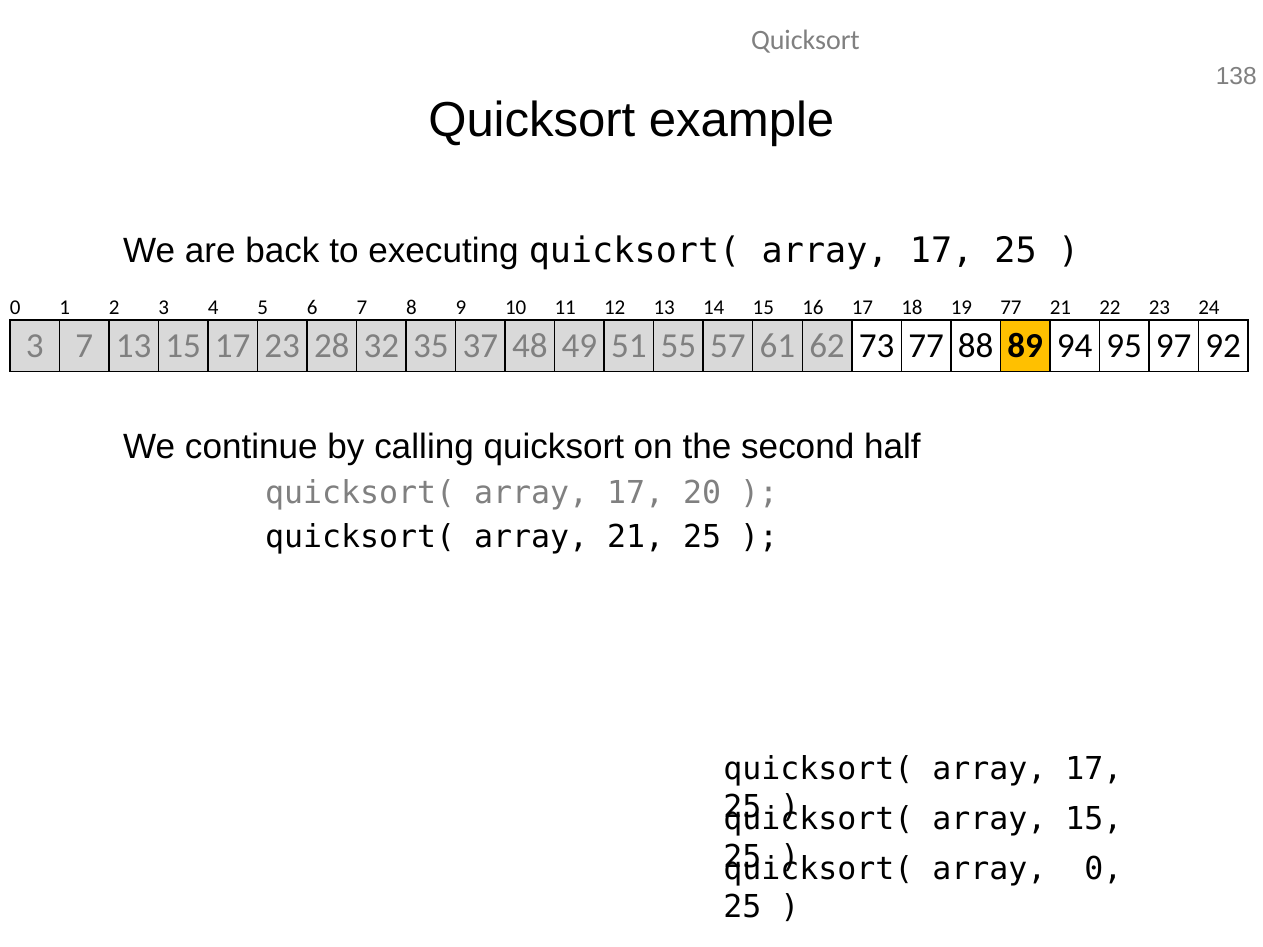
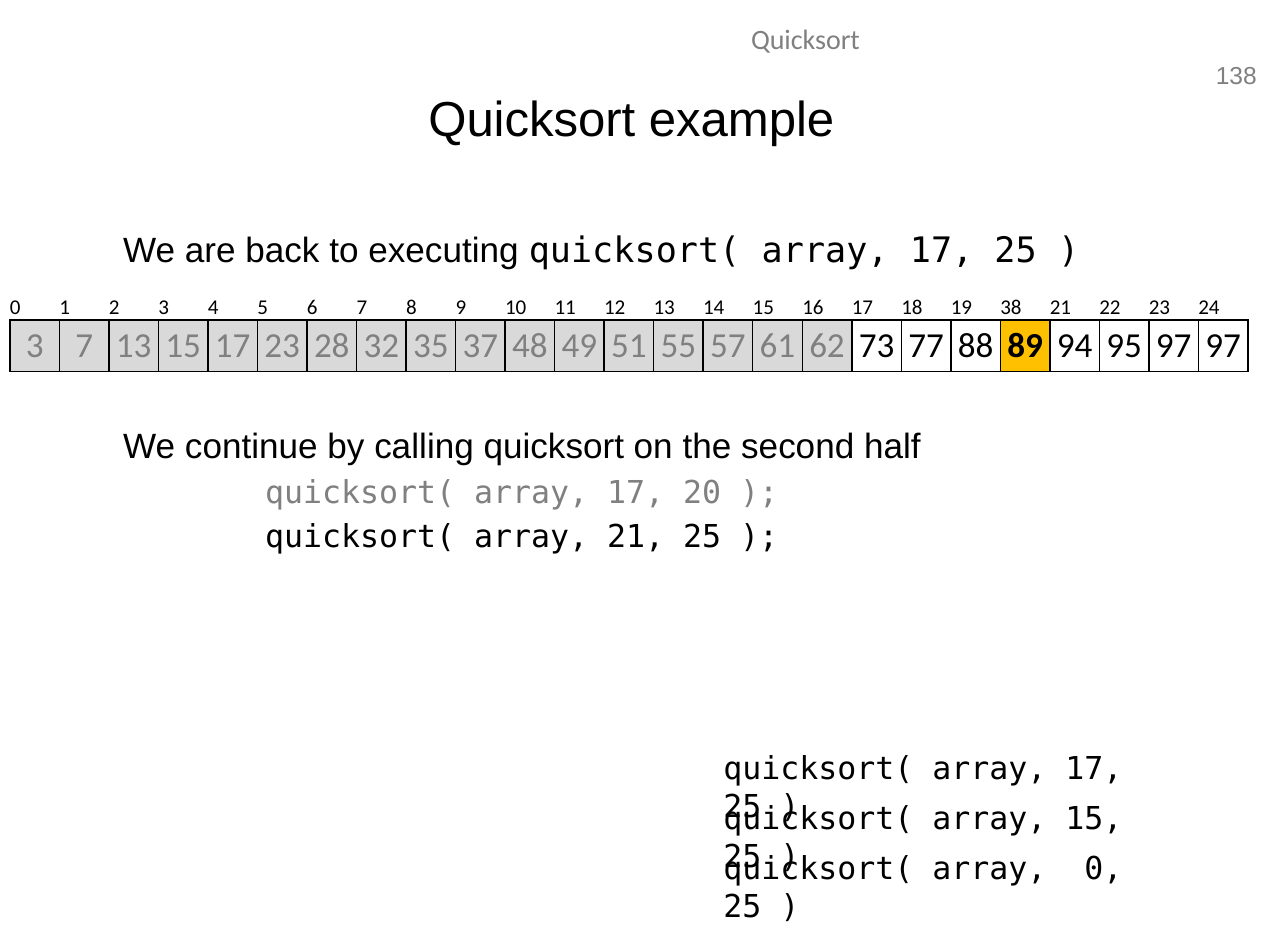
19 77: 77 -> 38
97 92: 92 -> 97
